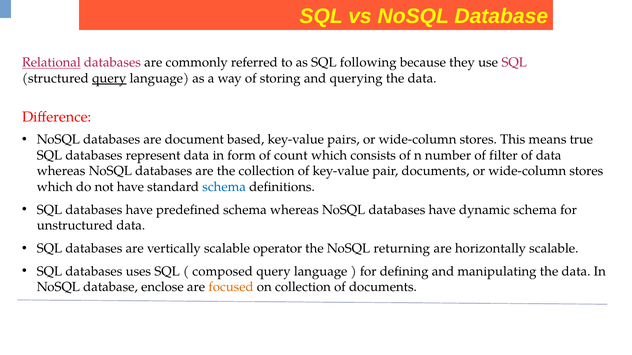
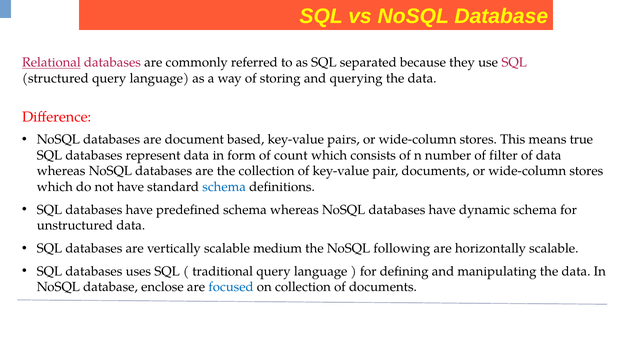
following: following -> separated
query at (109, 78) underline: present -> none
operator: operator -> medium
returning: returning -> following
composed: composed -> traditional
focused colour: orange -> blue
